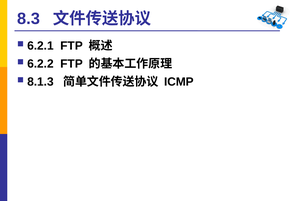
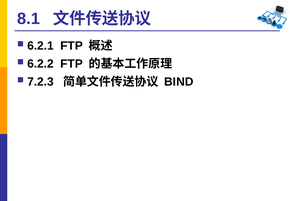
8.3: 8.3 -> 8.1
8.1.3: 8.1.3 -> 7.2.3
ICMP: ICMP -> BIND
